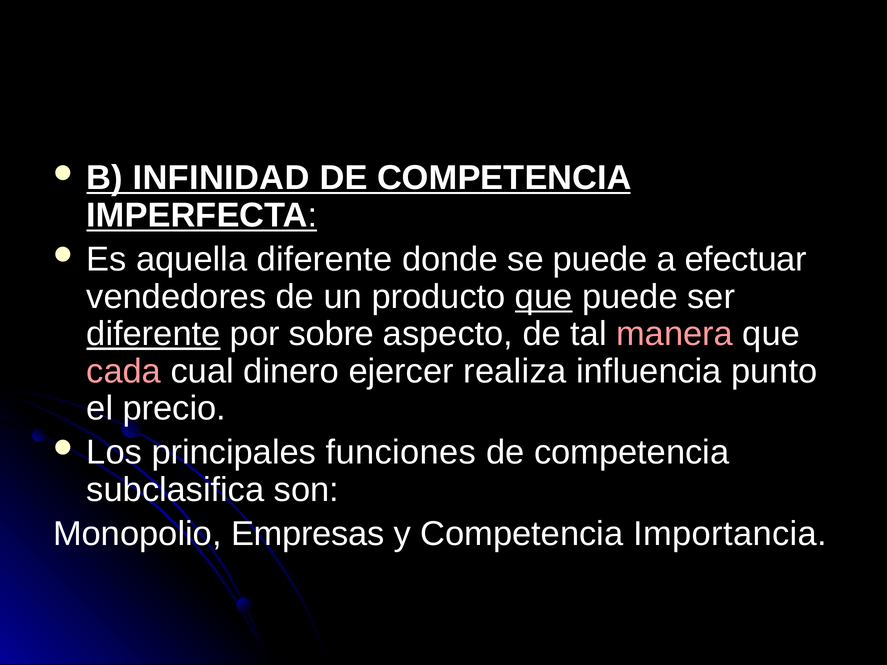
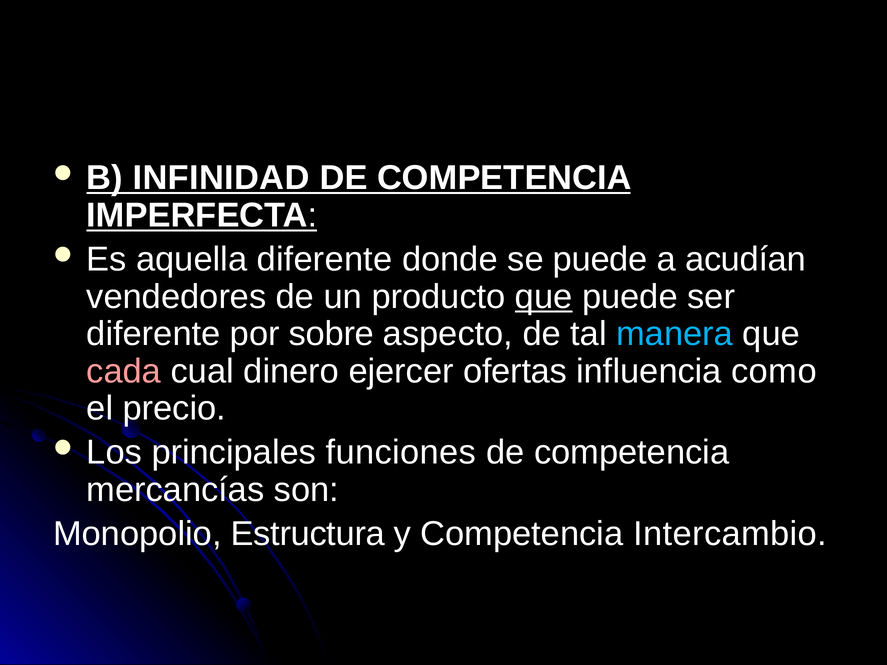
efectuar: efectuar -> acudían
diferente at (153, 334) underline: present -> none
manera colour: pink -> light blue
realiza: realiza -> ofertas
punto: punto -> como
subclasifica: subclasifica -> mercancías
Empresas: Empresas -> Estructura
Importancia: Importancia -> Intercambio
